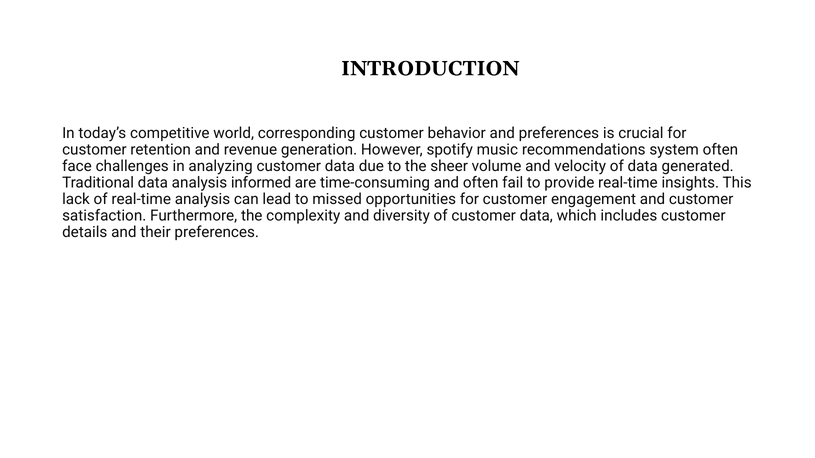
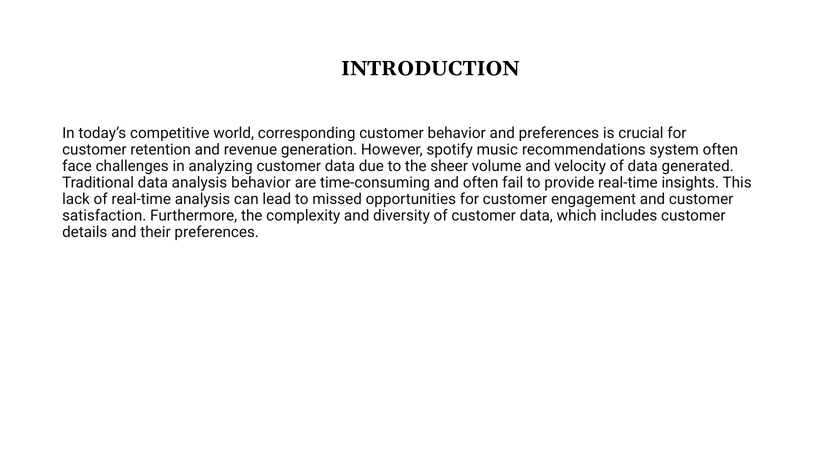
analysis informed: informed -> behavior
